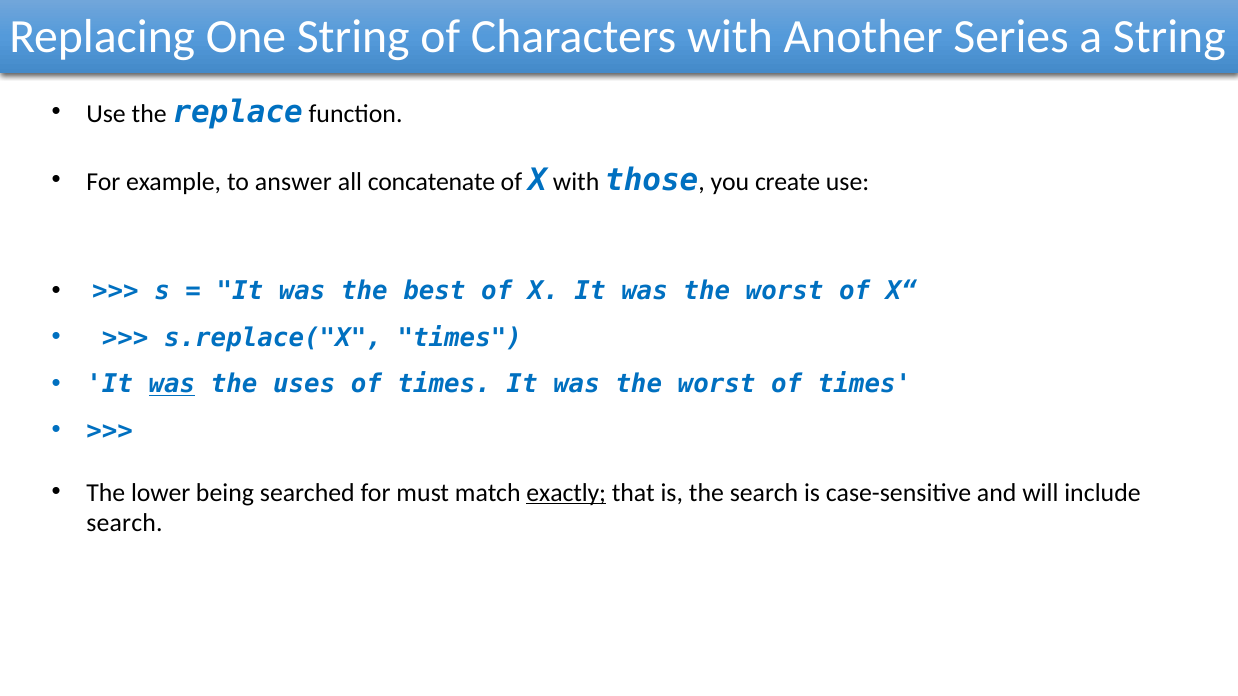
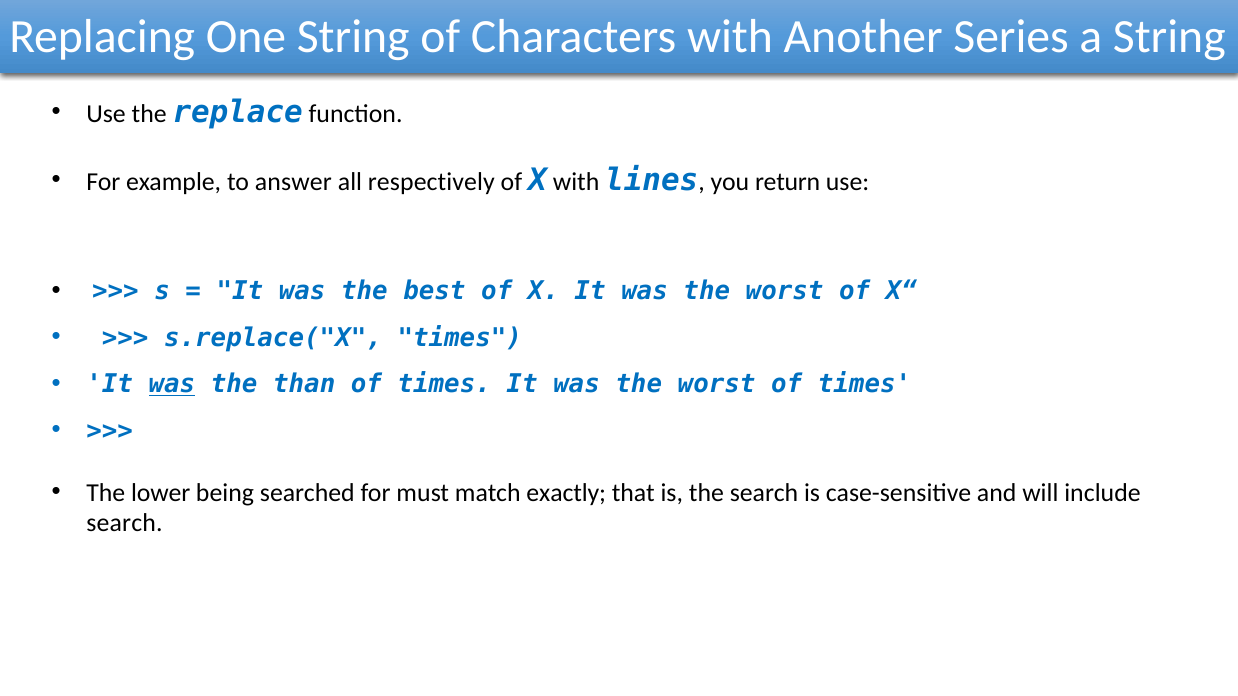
concatenate: concatenate -> respectively
those: those -> lines
create: create -> return
uses: uses -> than
exactly underline: present -> none
